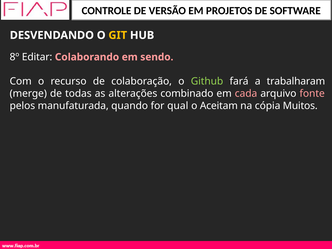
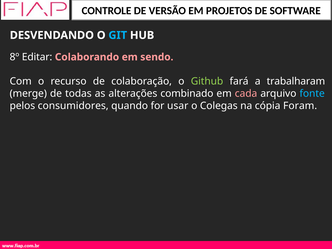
GIT colour: yellow -> light blue
fonte colour: pink -> light blue
manufaturada: manufaturada -> consumidores
qual: qual -> usar
Aceitam: Aceitam -> Colegas
Muitos: Muitos -> Foram
